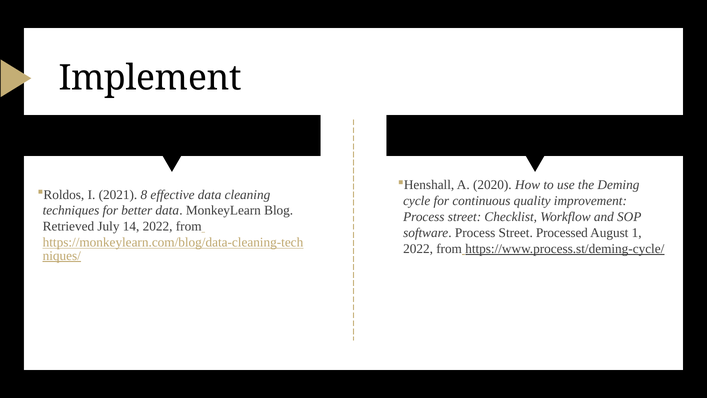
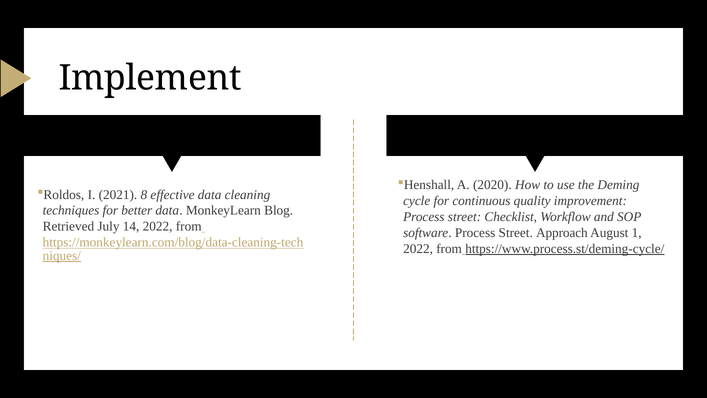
Processed: Processed -> Approach
